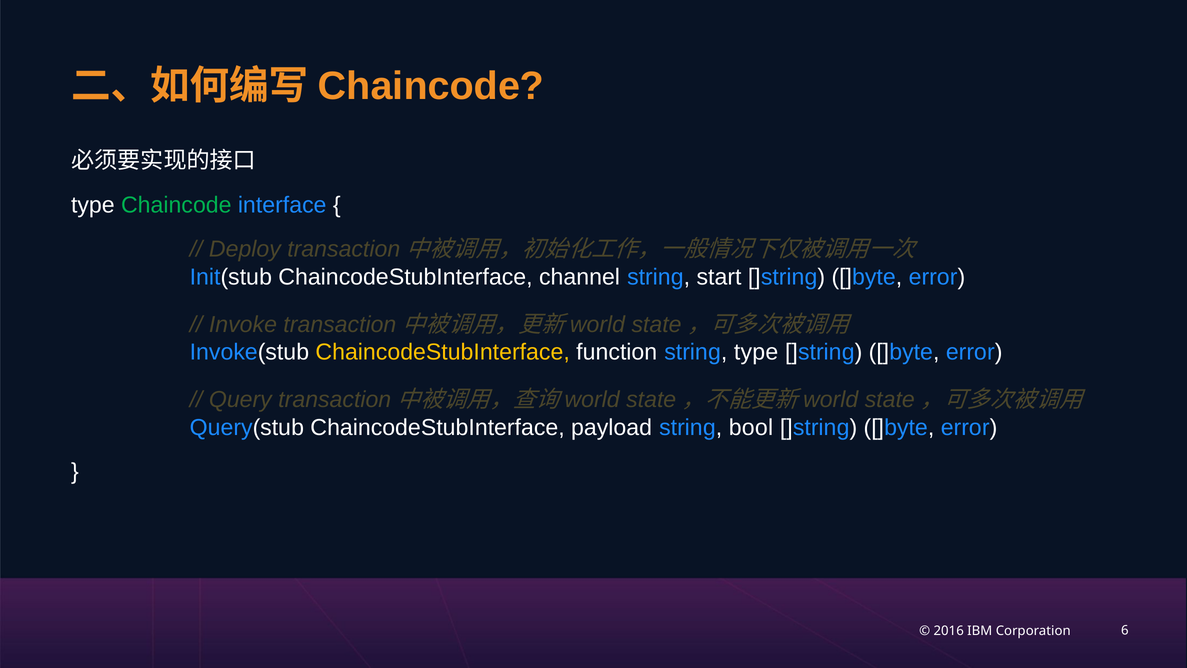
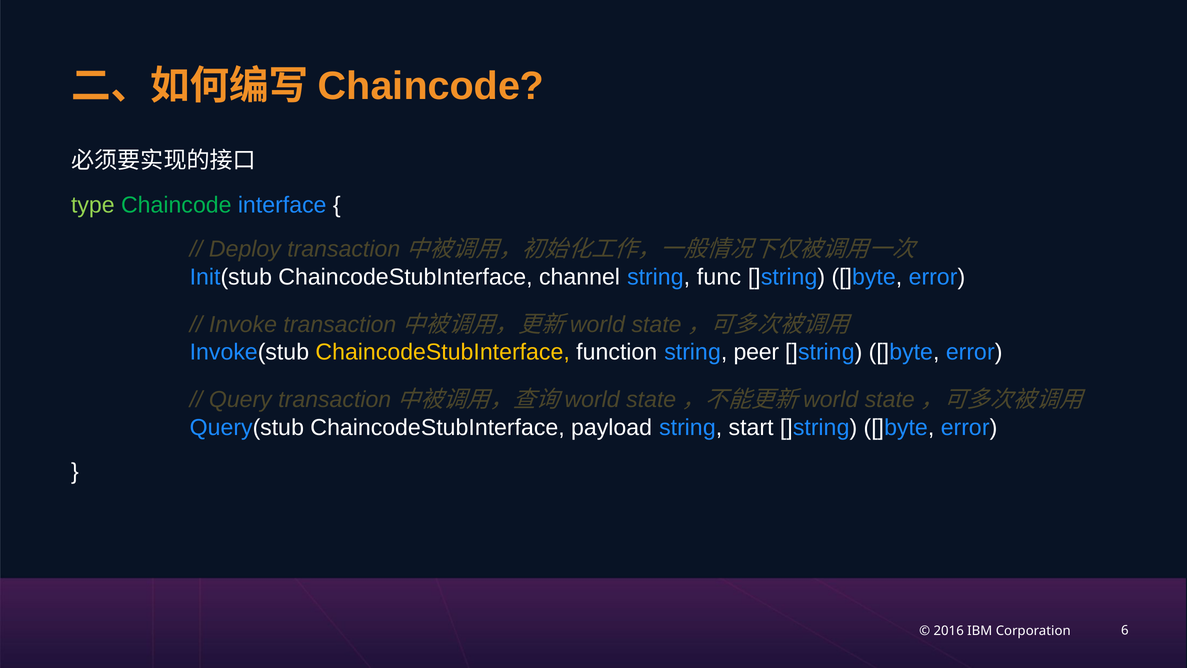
type at (93, 205) colour: white -> light green
start: start -> func
string type: type -> peer
bool: bool -> start
